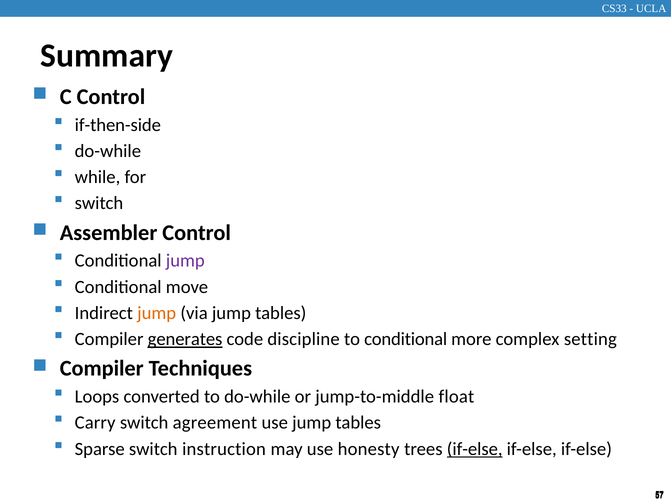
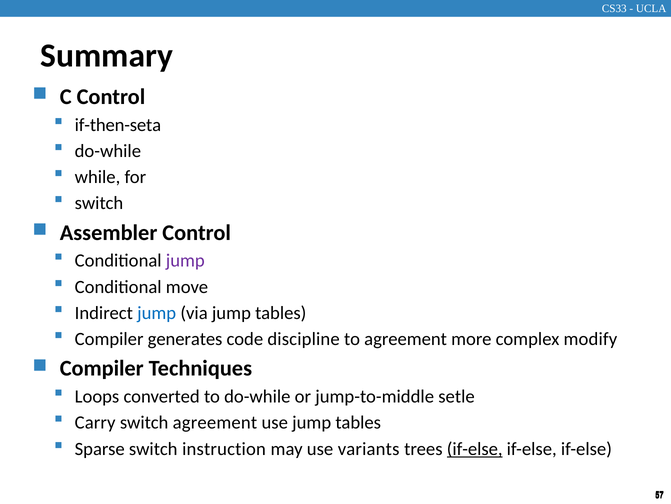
if-then-side: if-then-side -> if-then-seta
jump at (157, 313) colour: orange -> blue
generates underline: present -> none
to conditional: conditional -> agreement
setting: setting -> modify
float: float -> setle
honesty: honesty -> variants
